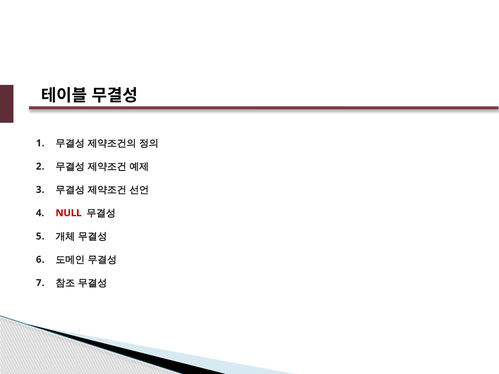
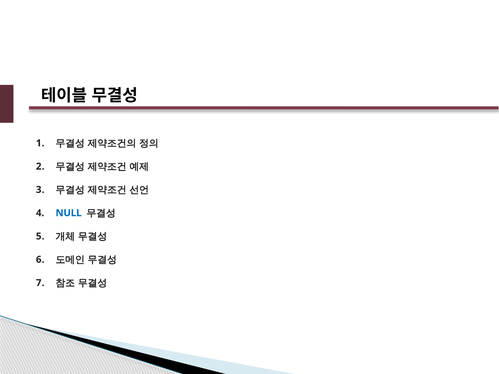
NULL colour: red -> blue
